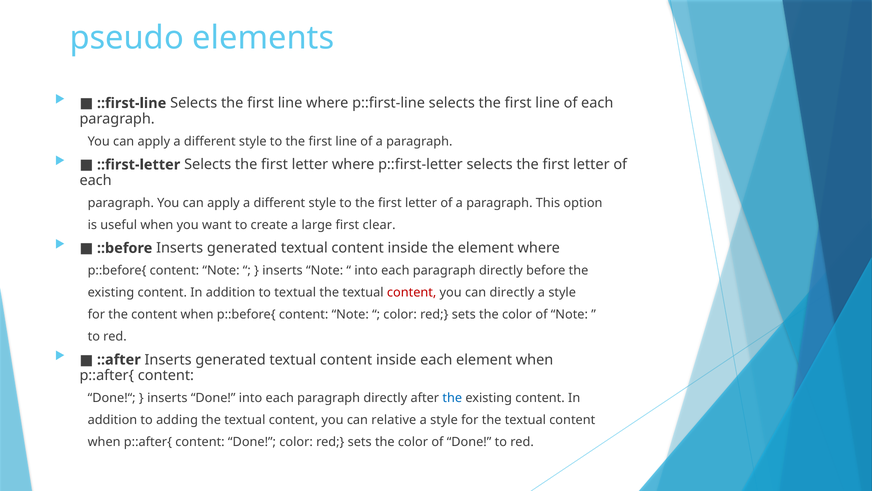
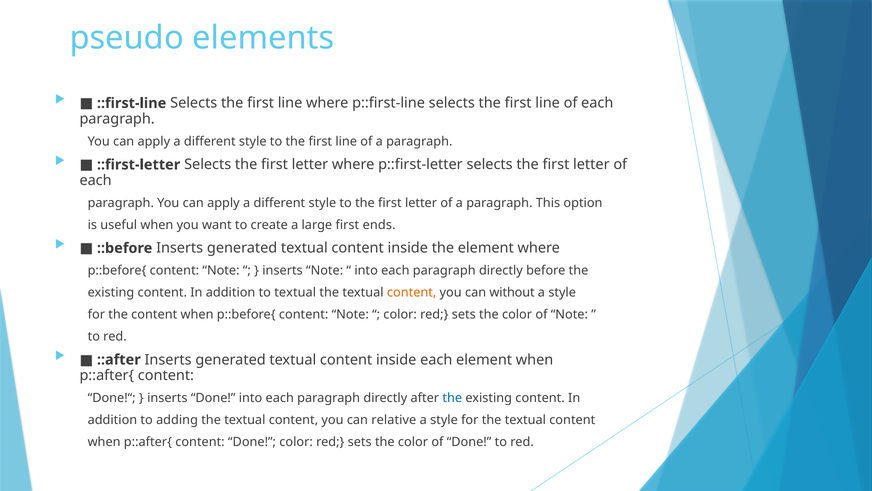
clear: clear -> ends
content at (412, 292) colour: red -> orange
can directly: directly -> without
